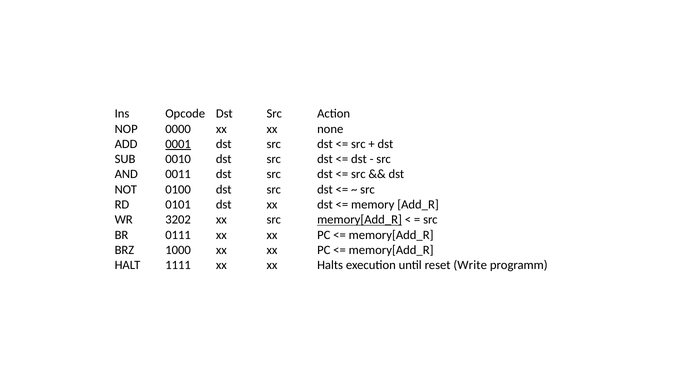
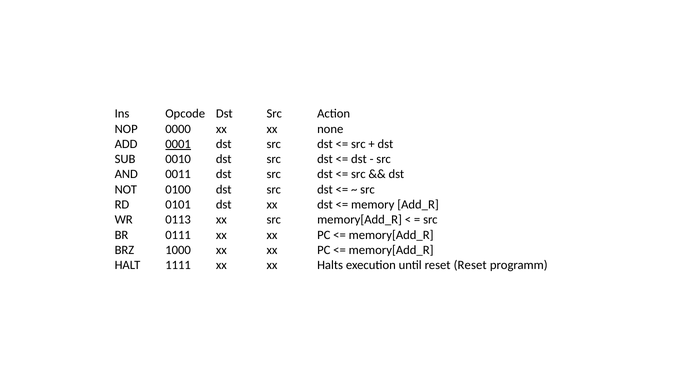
3202: 3202 -> 0113
memory[Add_R at (360, 220) underline: present -> none
reset Write: Write -> Reset
